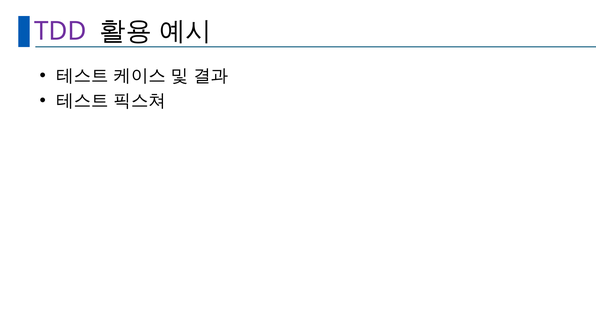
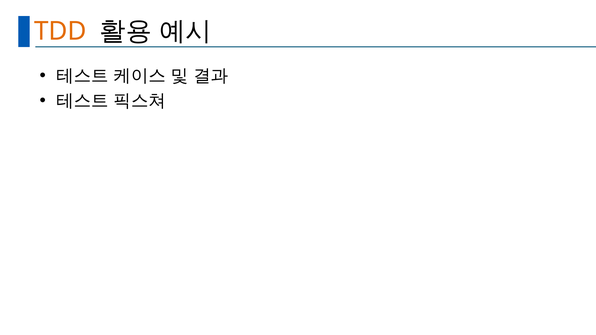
TDD colour: purple -> orange
